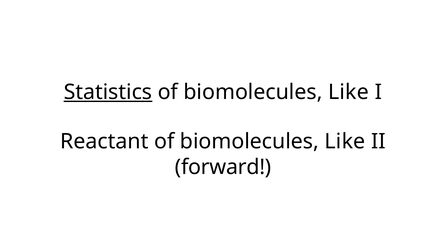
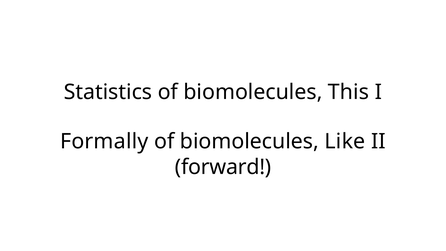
Statistics underline: present -> none
Like at (349, 92): Like -> This
Reactant: Reactant -> Formally
